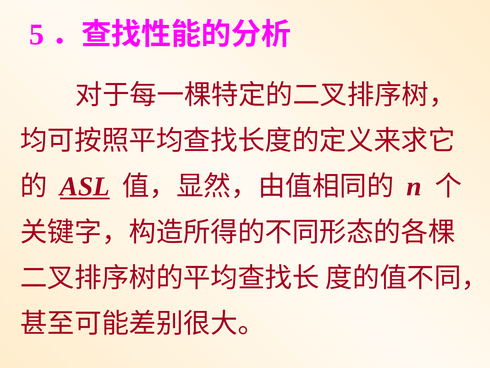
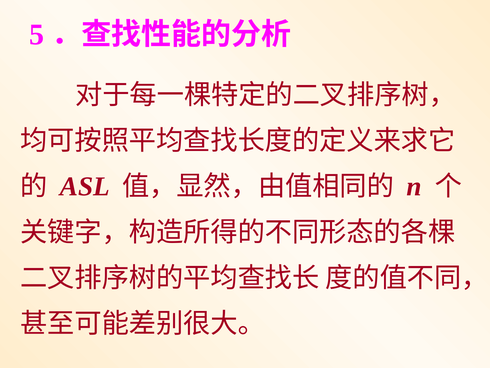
ASL underline: present -> none
